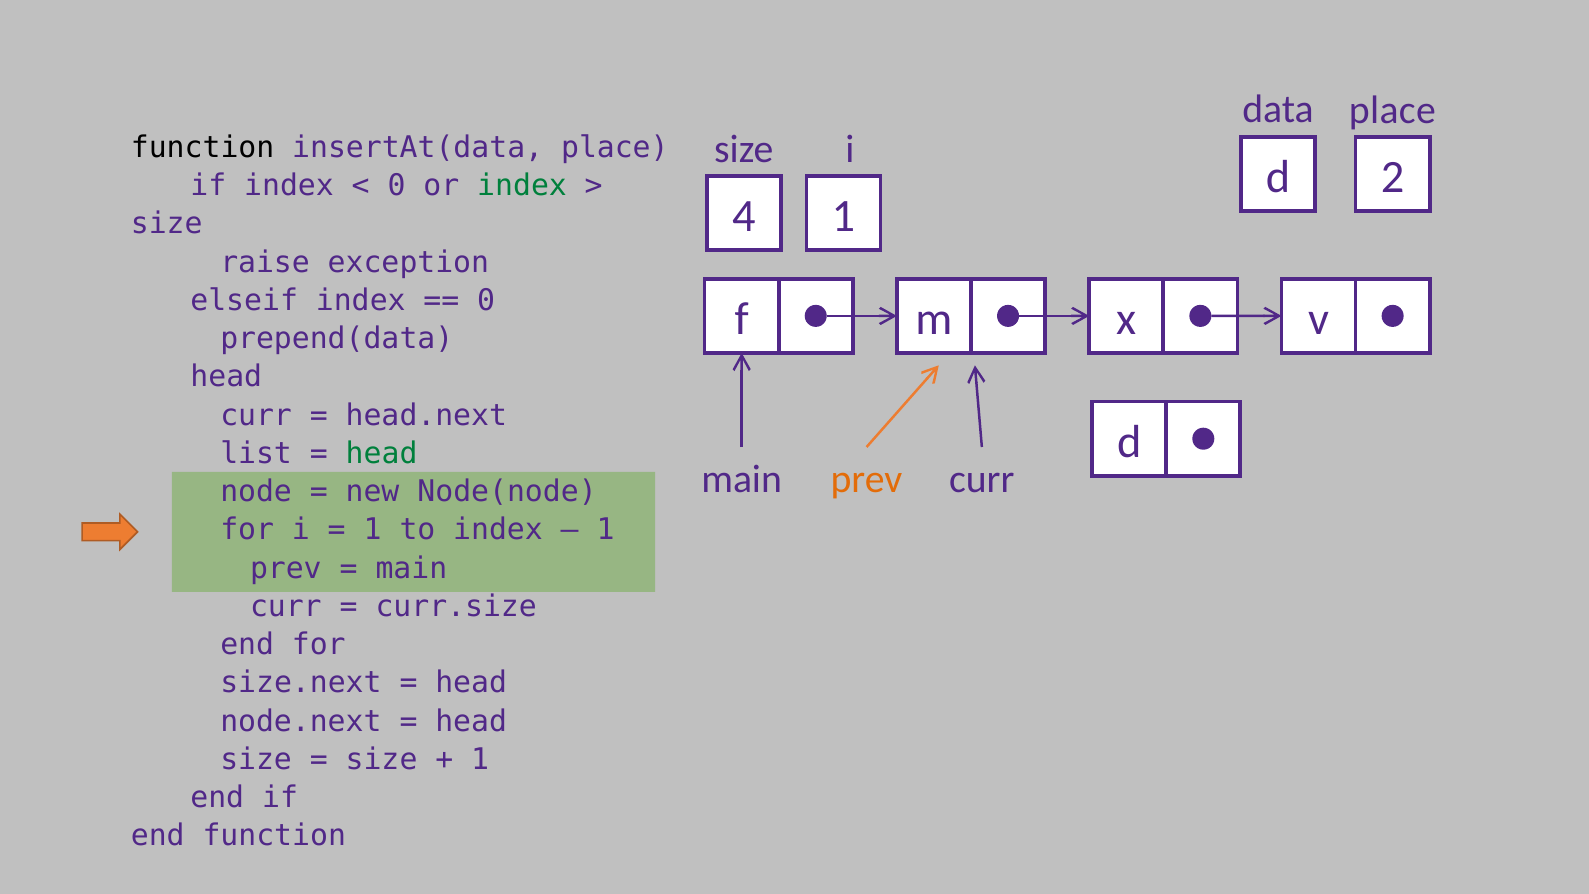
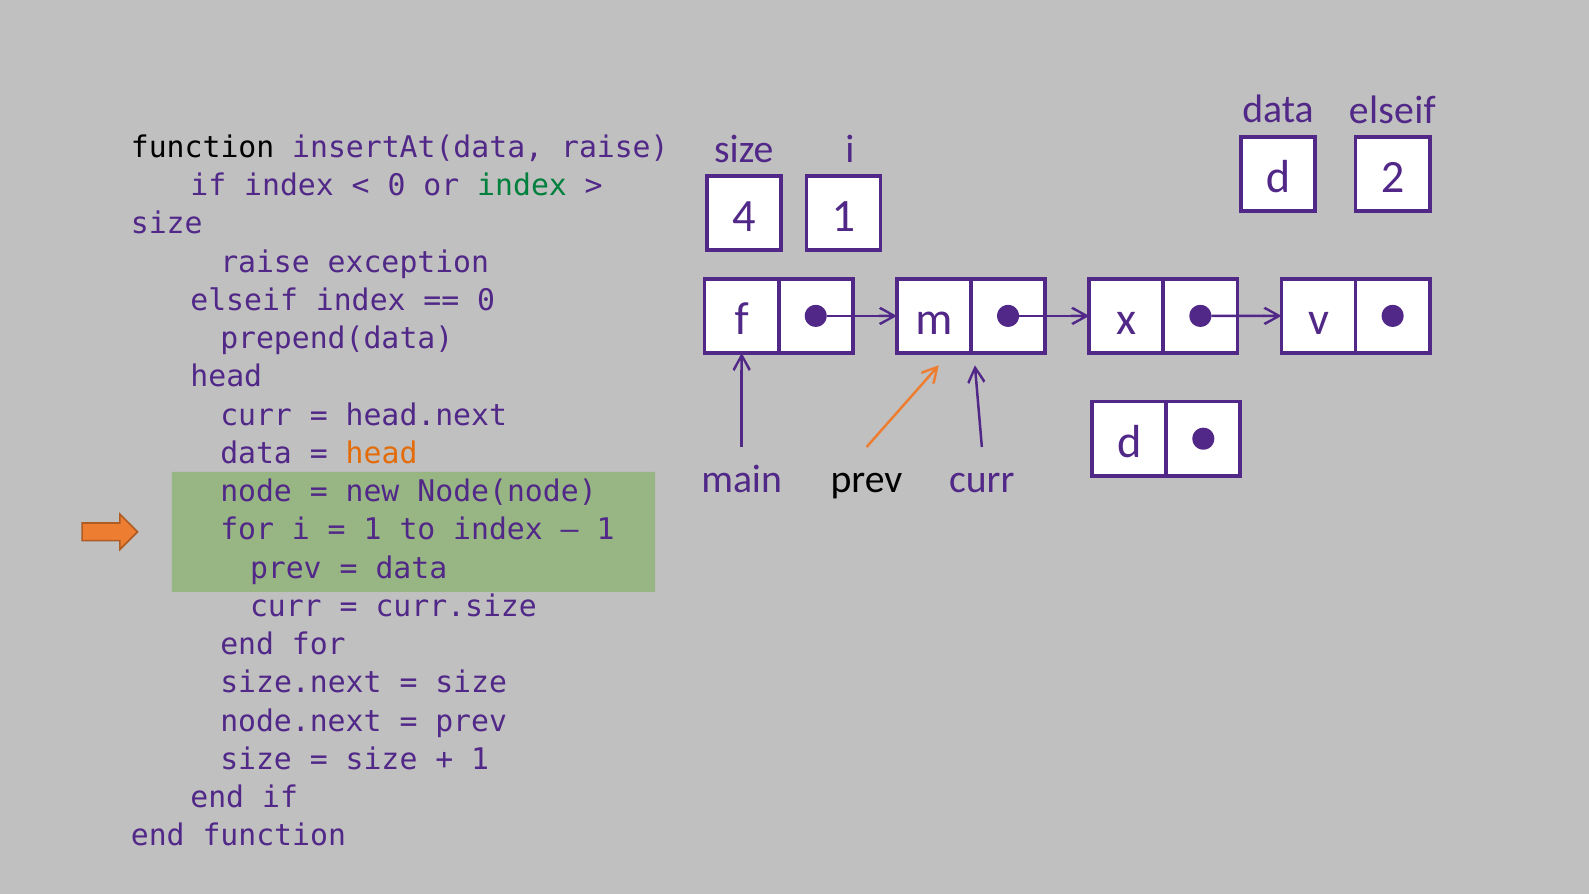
place at (1392, 111): place -> elseif
insertAt(data place: place -> raise
list at (256, 453): list -> data
head at (382, 453) colour: green -> orange
prev at (867, 479) colour: orange -> black
main at (411, 568): main -> data
head at (471, 683): head -> size
head at (471, 721): head -> prev
